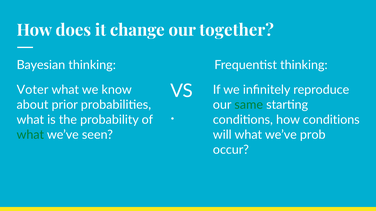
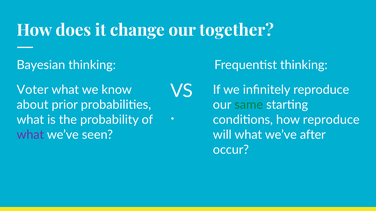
how conditions: conditions -> reproduce
what at (30, 135) colour: green -> purple
prob: prob -> after
